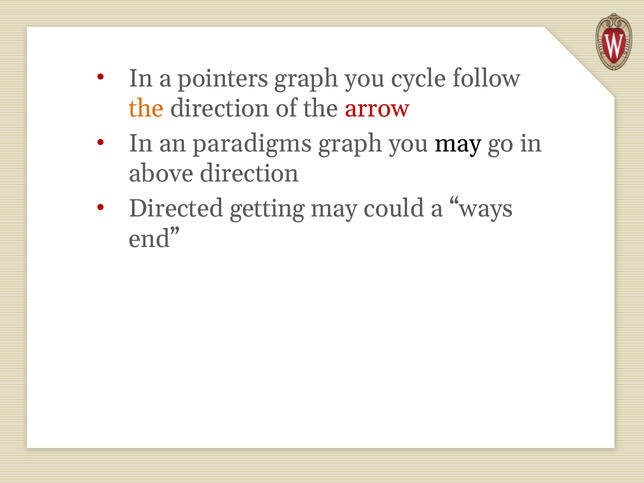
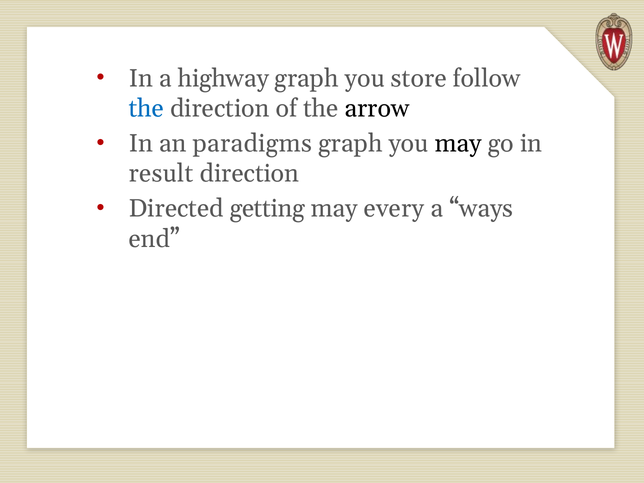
pointers: pointers -> highway
cycle: cycle -> store
the at (146, 108) colour: orange -> blue
arrow colour: red -> black
above: above -> result
could: could -> every
